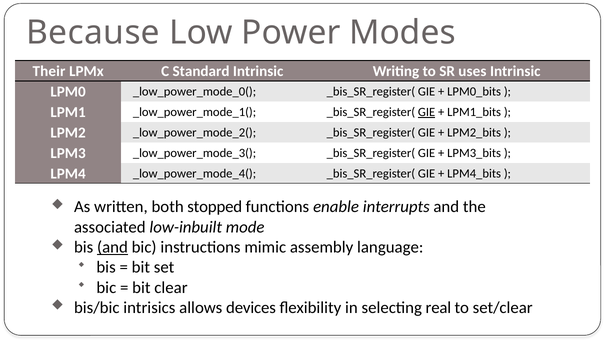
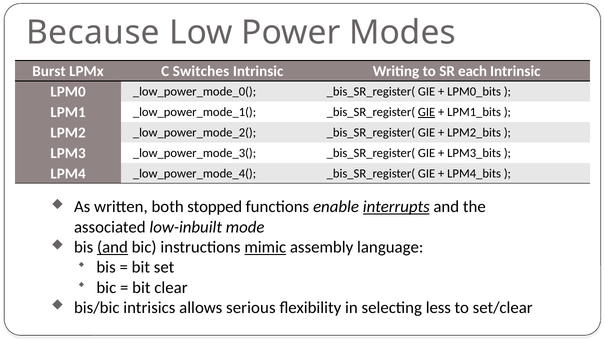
Their: Their -> Burst
Standard: Standard -> Switches
uses: uses -> each
interrupts underline: none -> present
mimic underline: none -> present
devices: devices -> serious
real: real -> less
